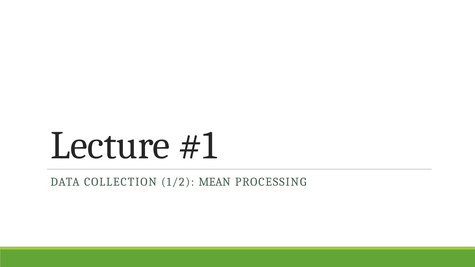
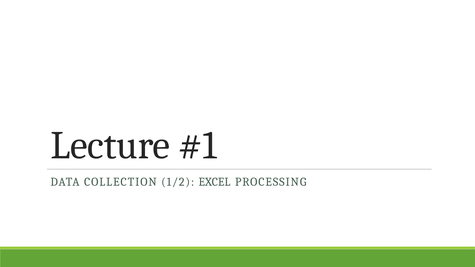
MEAN: MEAN -> EXCEL
